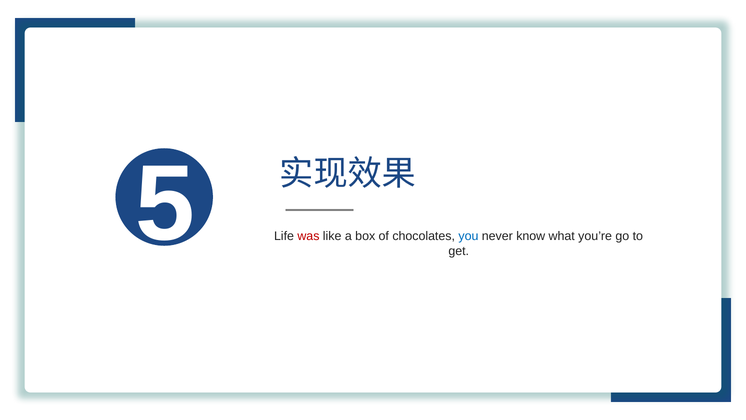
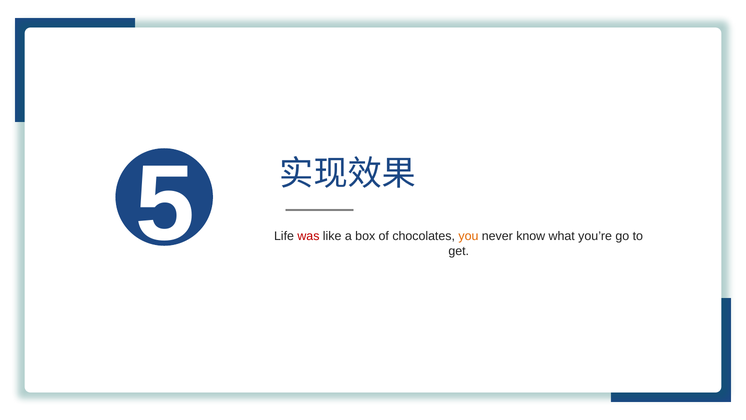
you colour: blue -> orange
